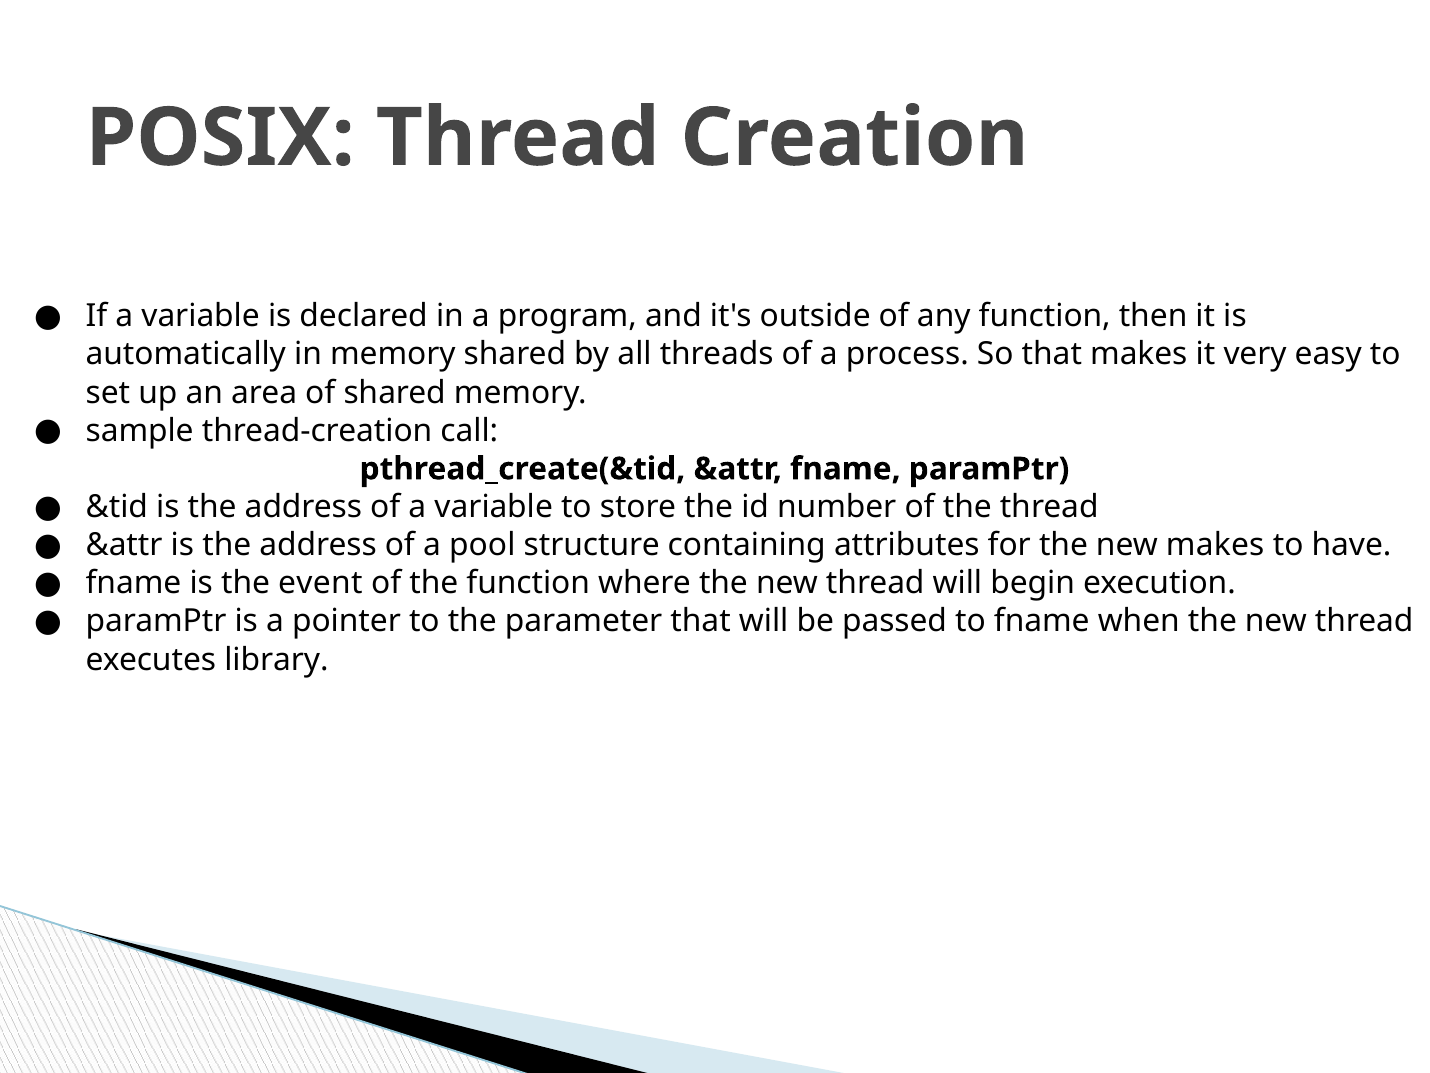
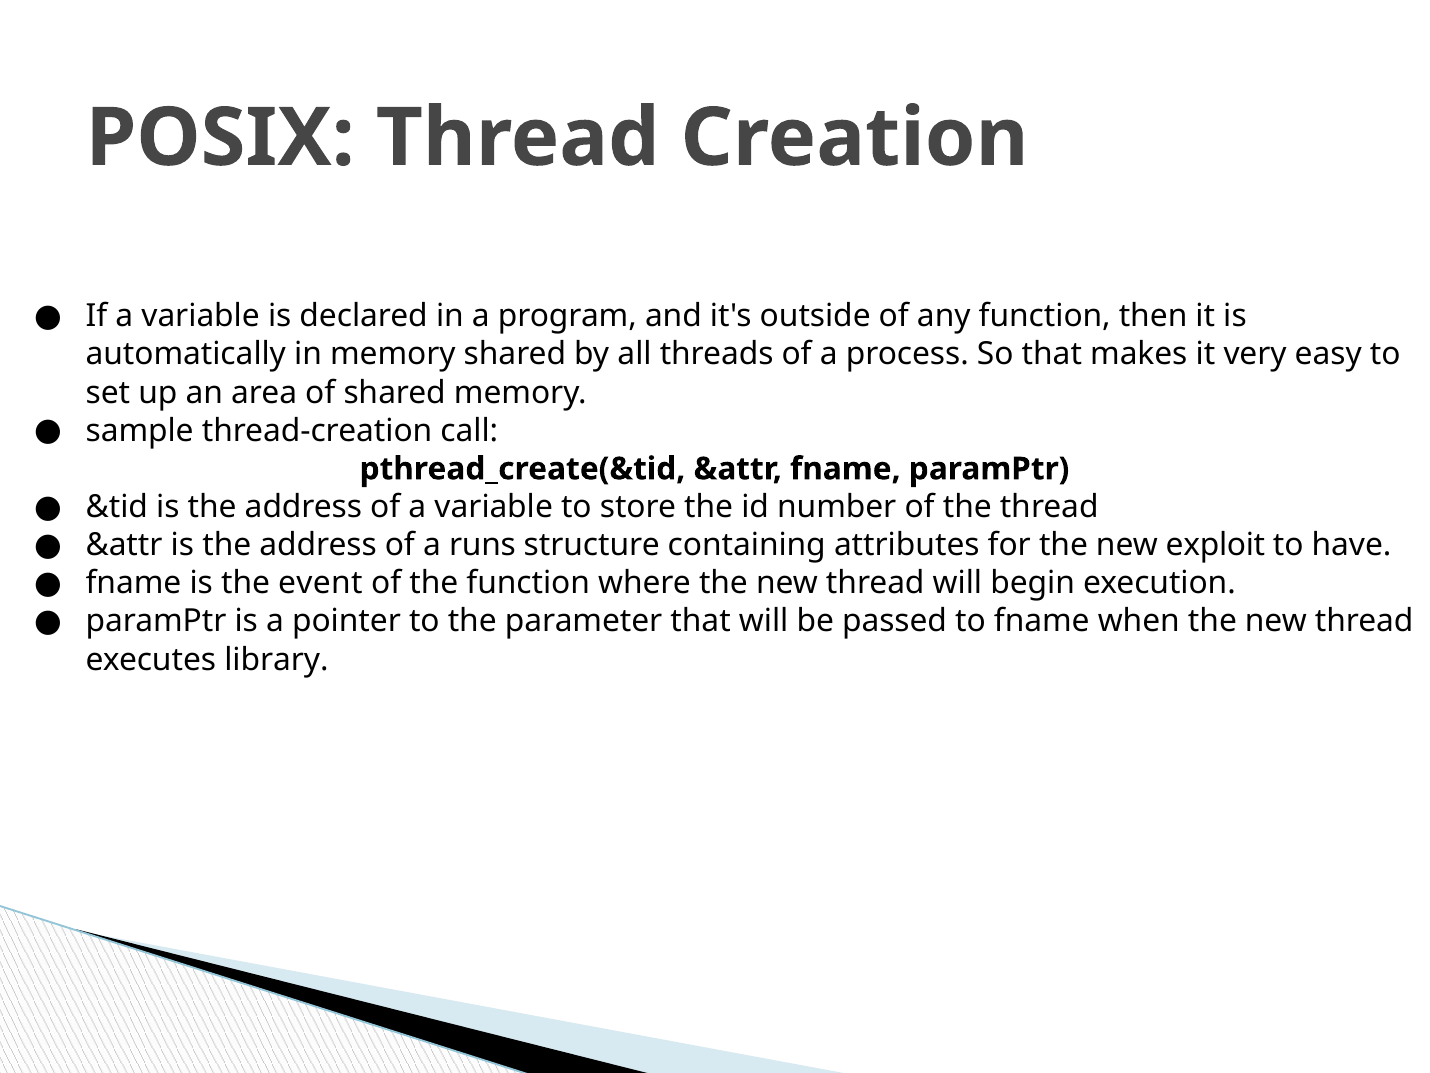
pool: pool -> runs
new makes: makes -> exploit
